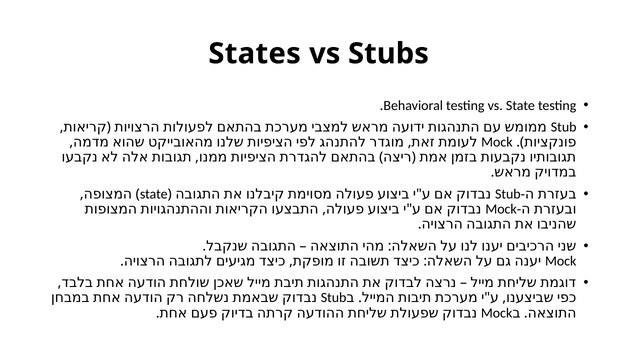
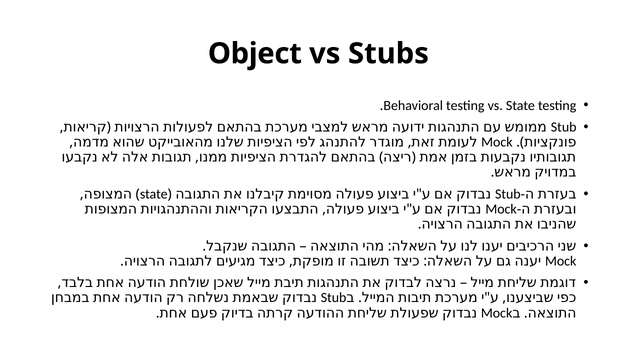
States: States -> Object
